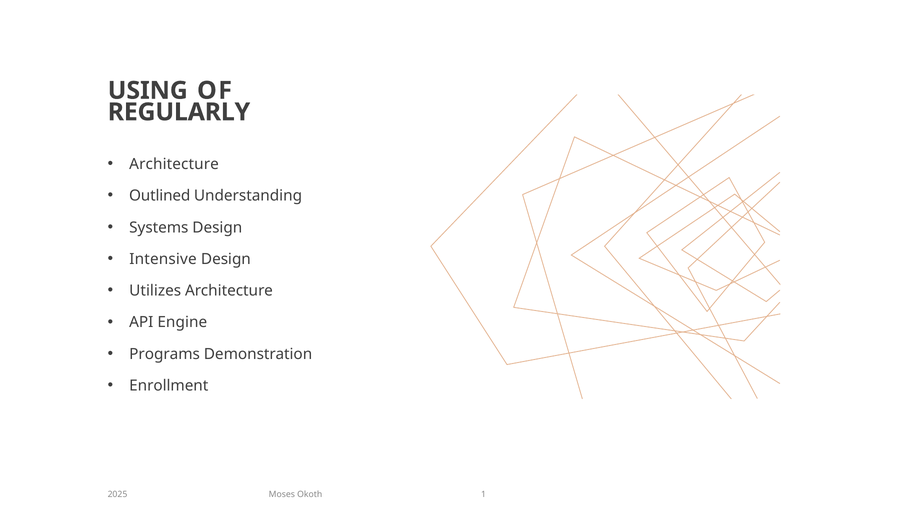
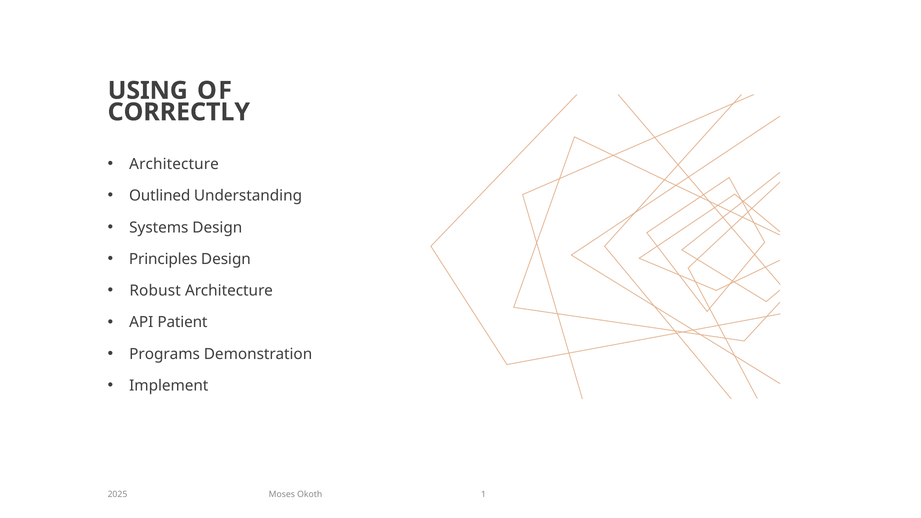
REGULARLY: REGULARLY -> CORRECTLY
Intensive: Intensive -> Principles
Utilizes: Utilizes -> Robust
Engine: Engine -> Patient
Enrollment: Enrollment -> Implement
